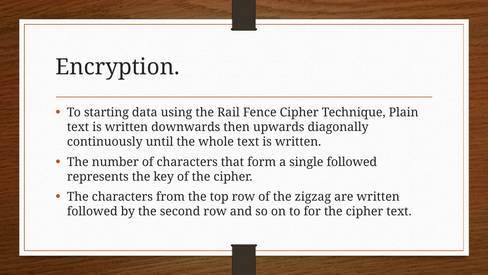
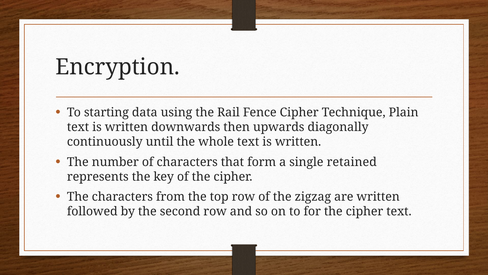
single followed: followed -> retained
